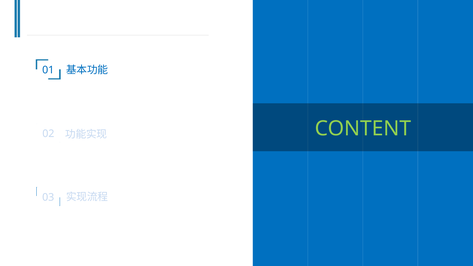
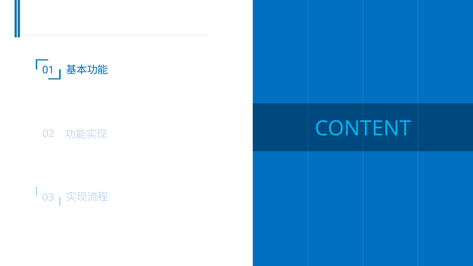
CONTENT colour: light green -> light blue
